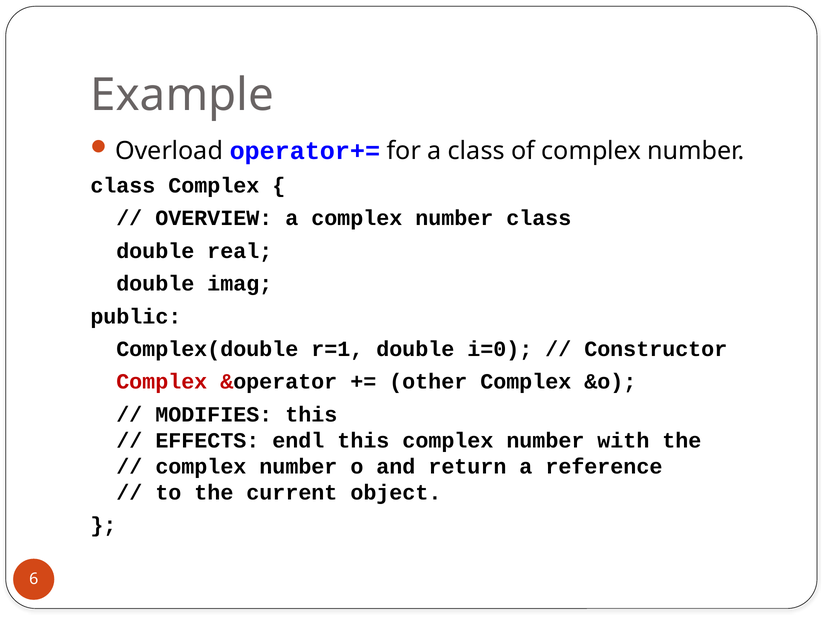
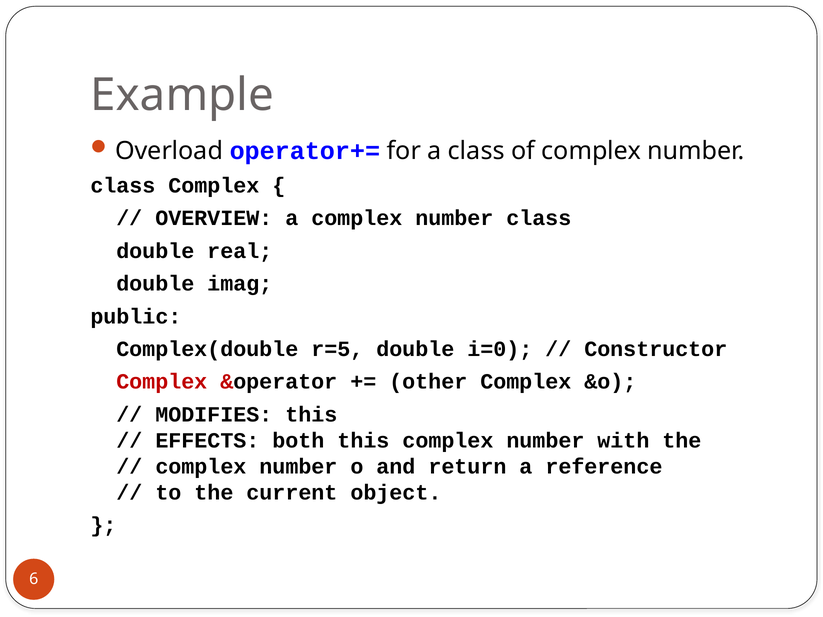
r=1: r=1 -> r=5
endl: endl -> both
